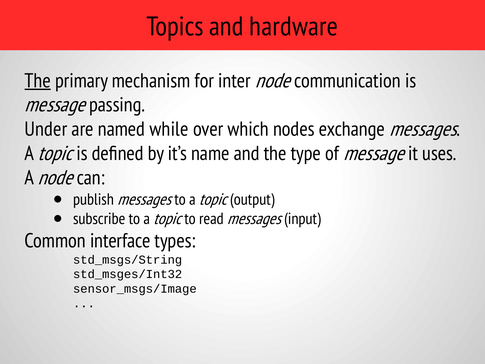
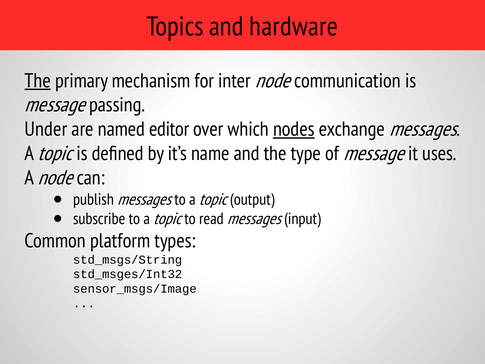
while: while -> editor
nodes underline: none -> present
interface: interface -> platform
